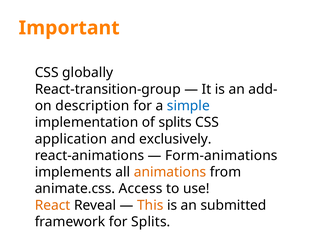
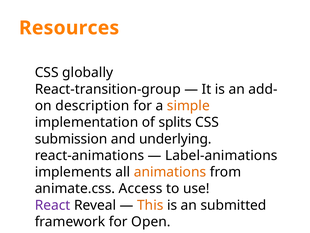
Important: Important -> Resources
simple colour: blue -> orange
application: application -> submission
exclusively: exclusively -> underlying
Form-animations: Form-animations -> Label-animations
React colour: orange -> purple
for Splits: Splits -> Open
